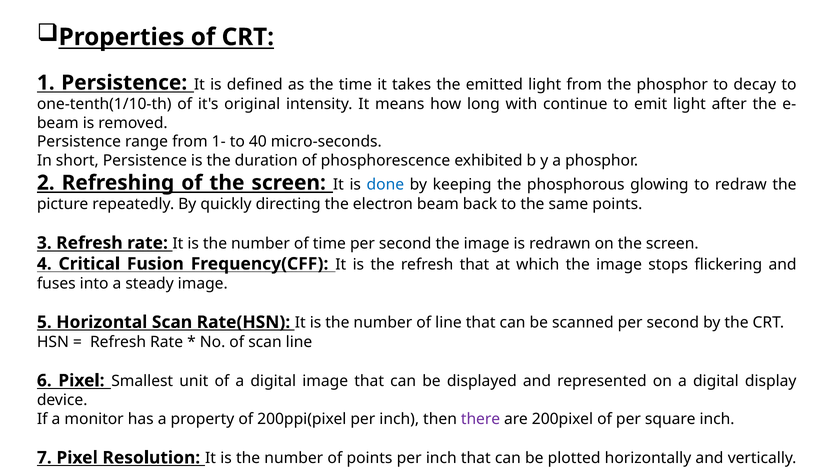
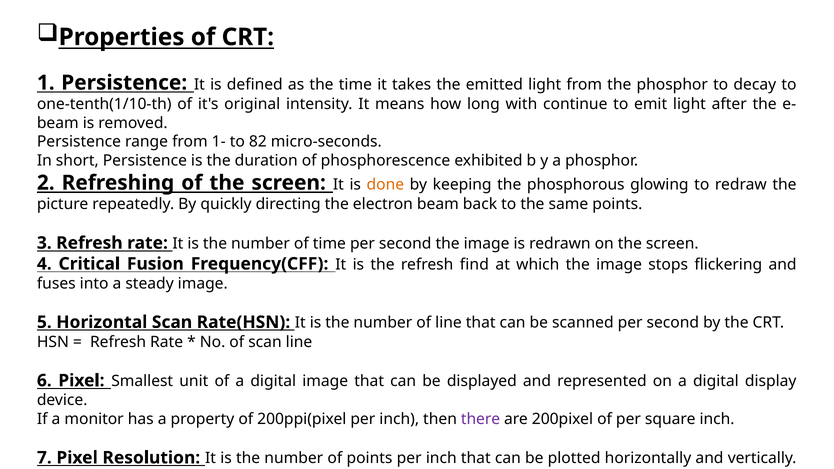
40: 40 -> 82
done colour: blue -> orange
refresh that: that -> find
